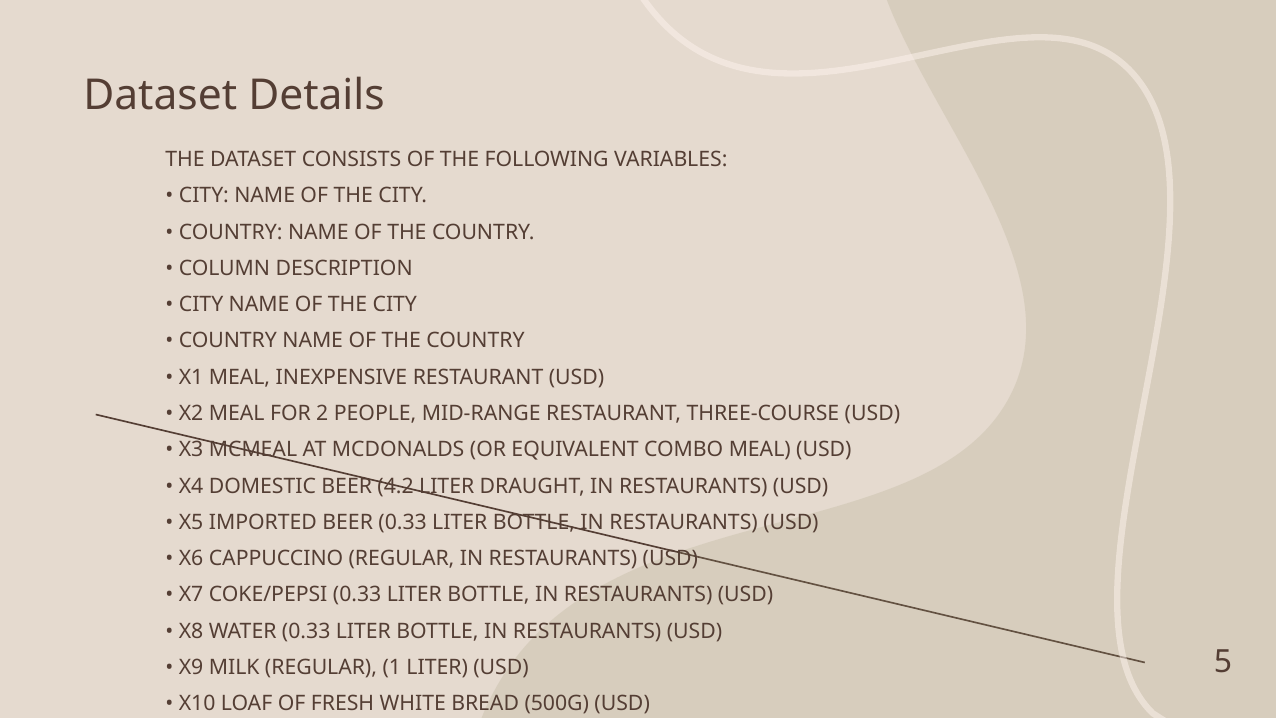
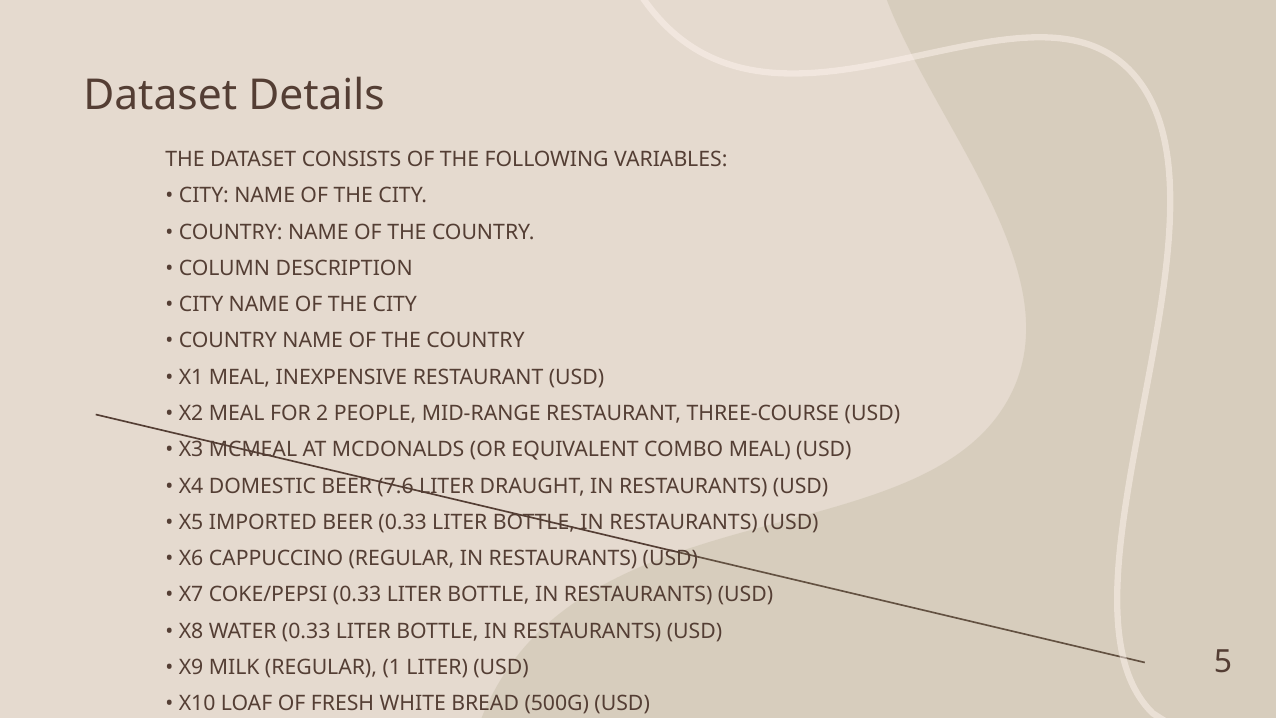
4.2: 4.2 -> 7.6
